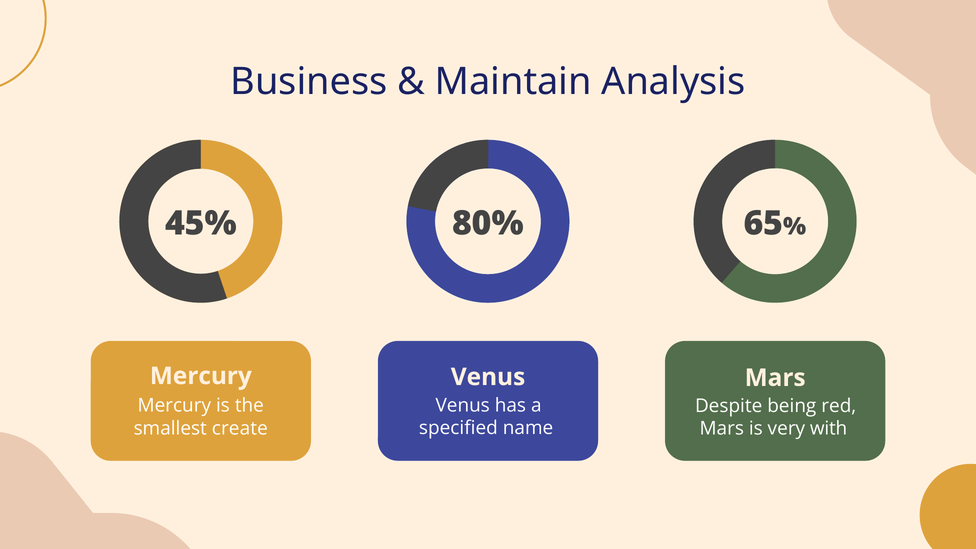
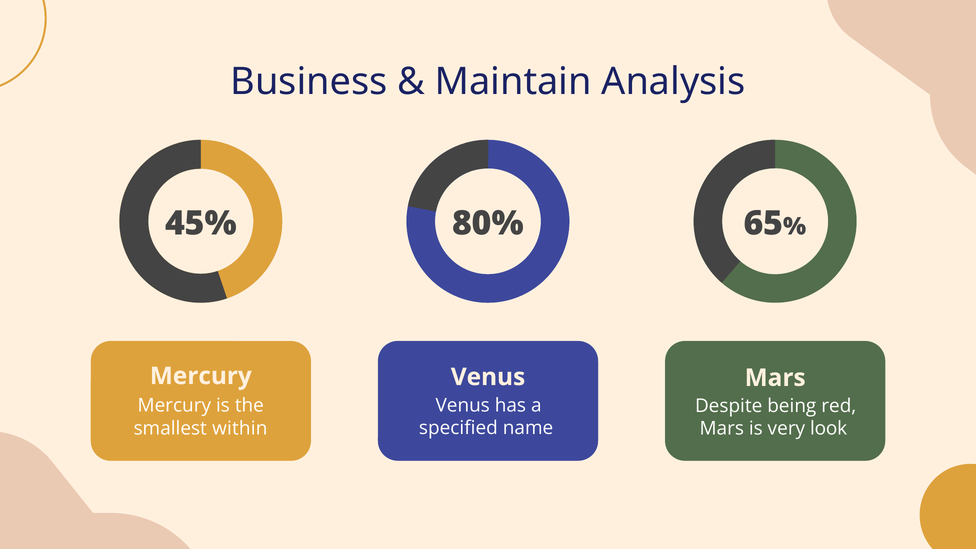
create: create -> within
with: with -> look
